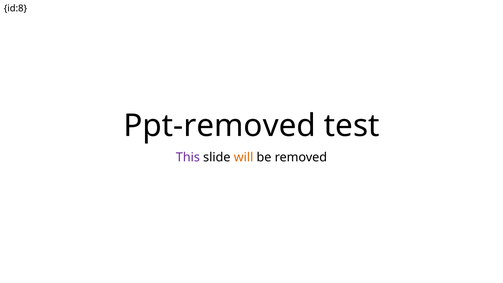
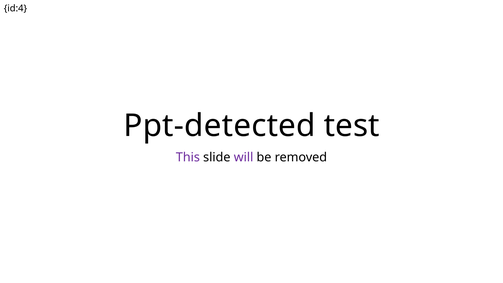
id:8: id:8 -> id:4
Ppt-removed: Ppt-removed -> Ppt-detected
will colour: orange -> purple
